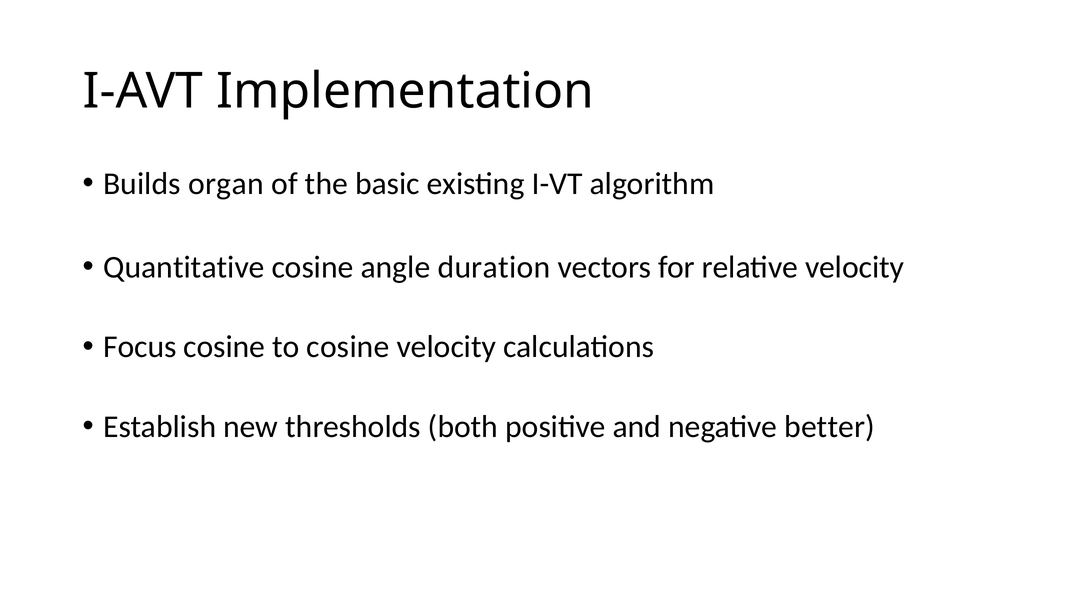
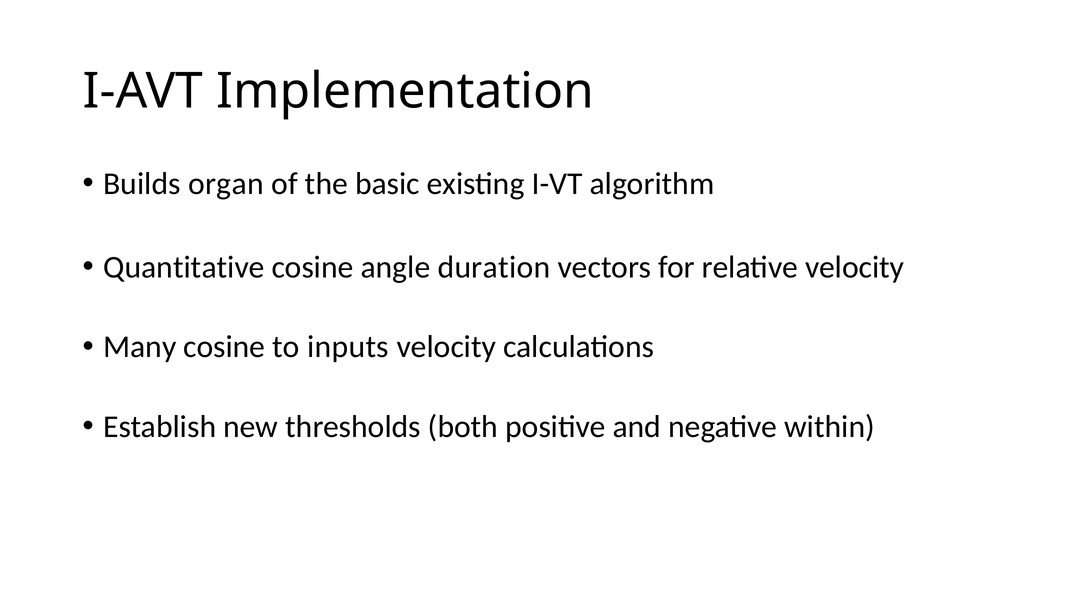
Focus: Focus -> Many
to cosine: cosine -> inputs
better: better -> within
